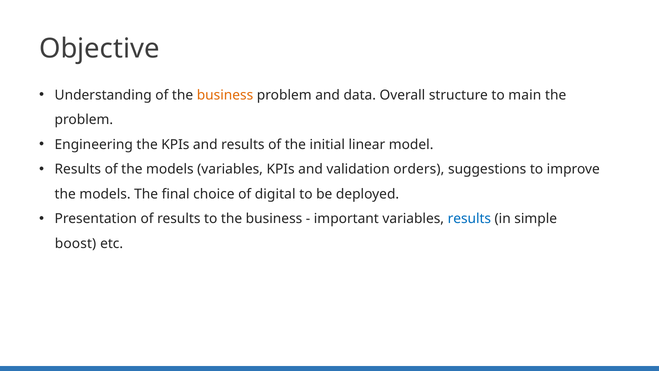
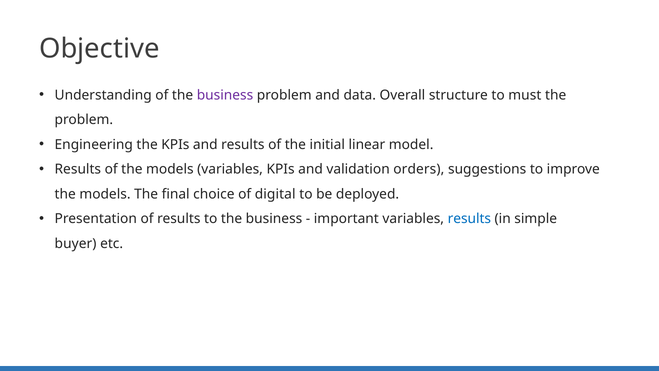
business at (225, 95) colour: orange -> purple
main: main -> must
boost: boost -> buyer
